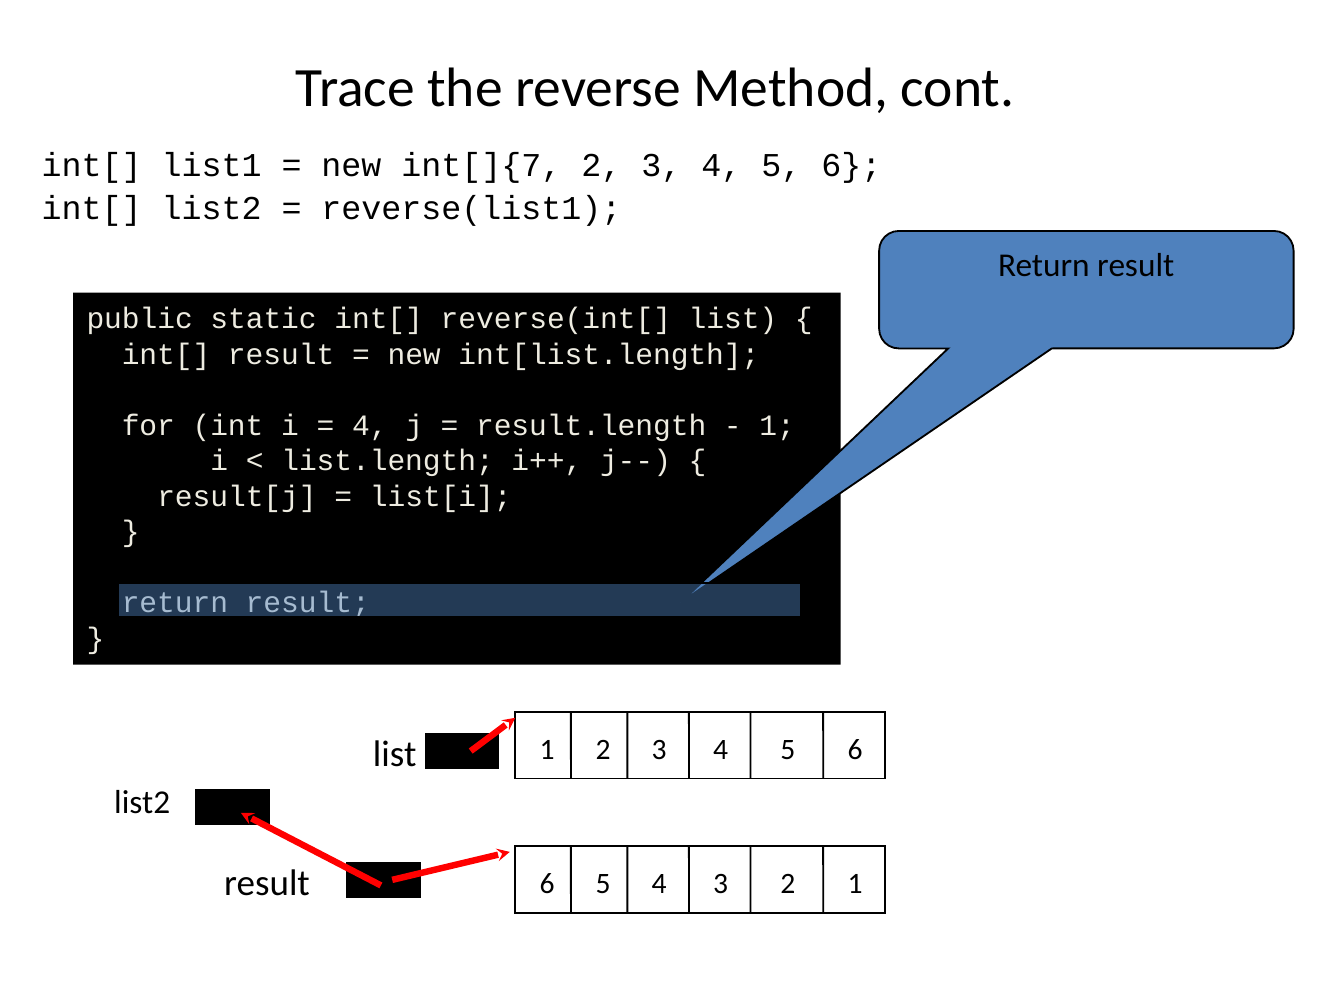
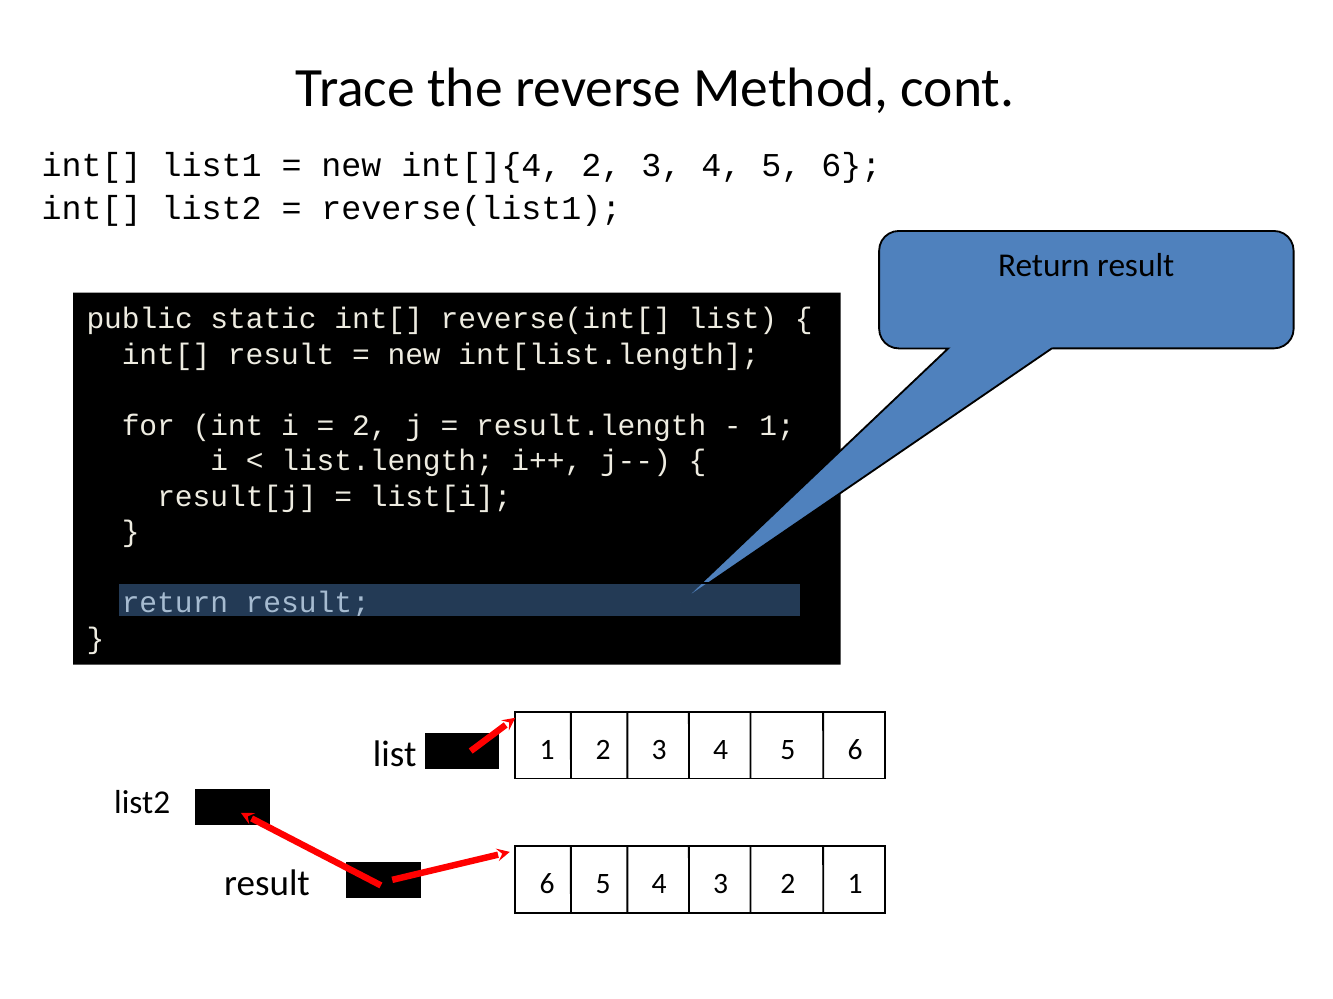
int[]{7: int[]{7 -> int[]{4
4 at (370, 426): 4 -> 2
